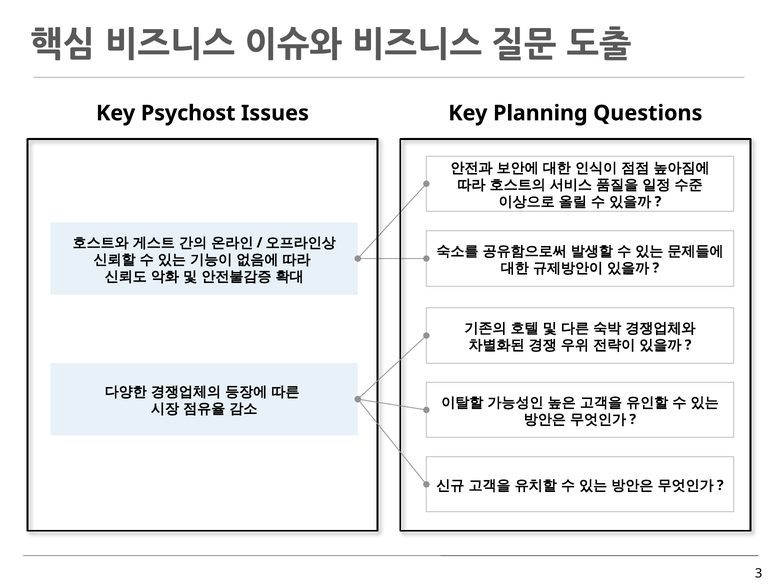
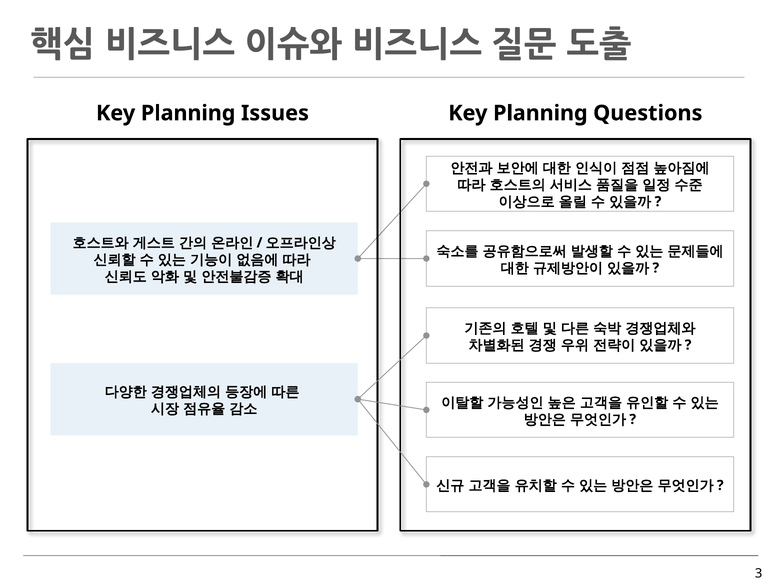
Psychost at (188, 113): Psychost -> Planning
